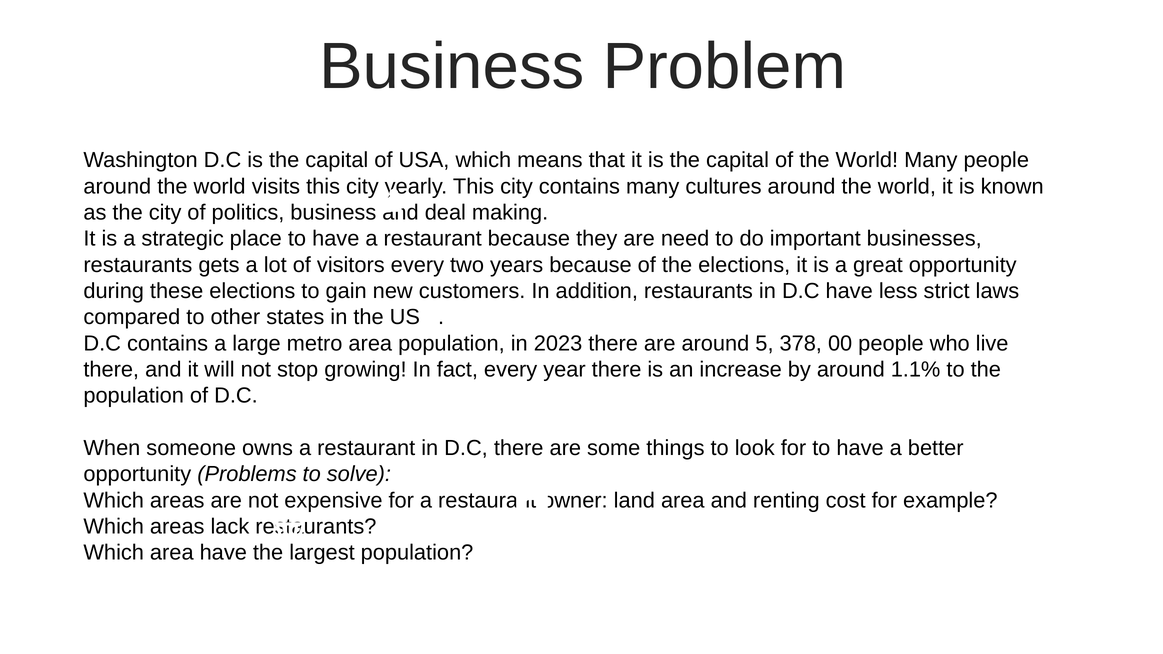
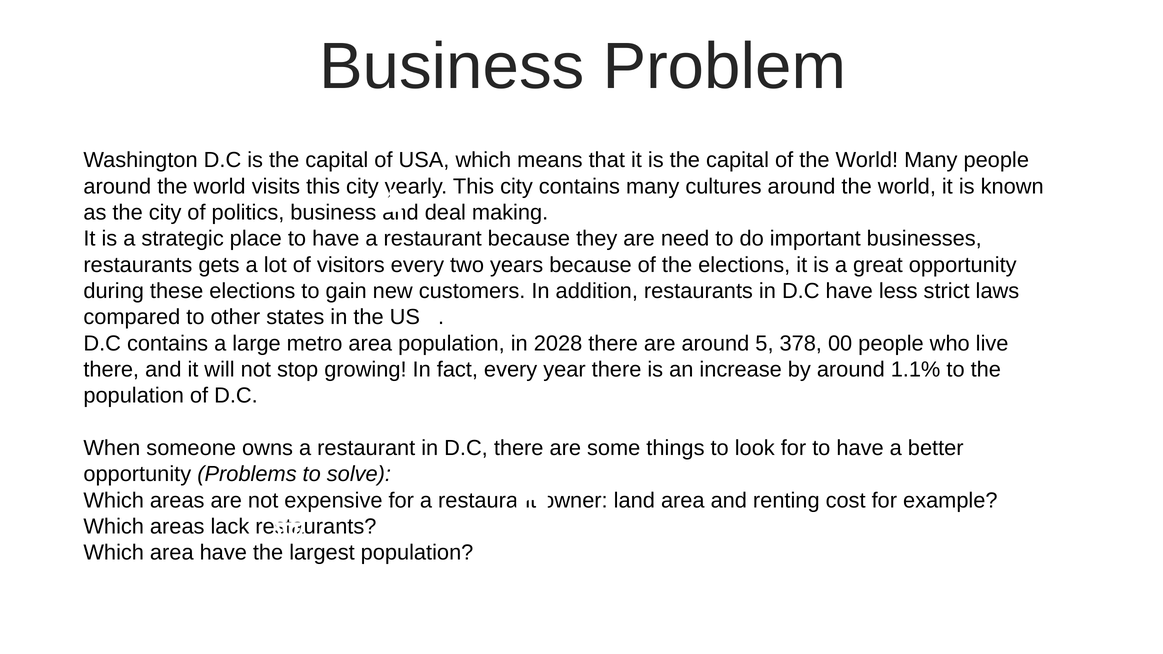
2023: 2023 -> 2028
